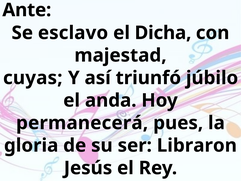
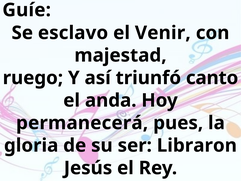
Ante: Ante -> Guíe
Dicha: Dicha -> Venir
cuyas: cuyas -> ruego
júbilo: júbilo -> canto
